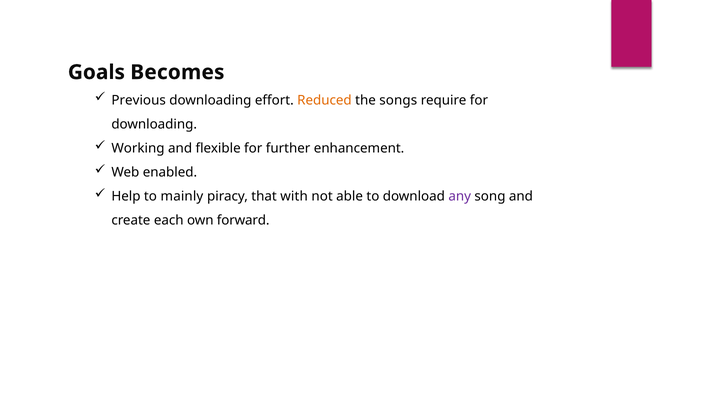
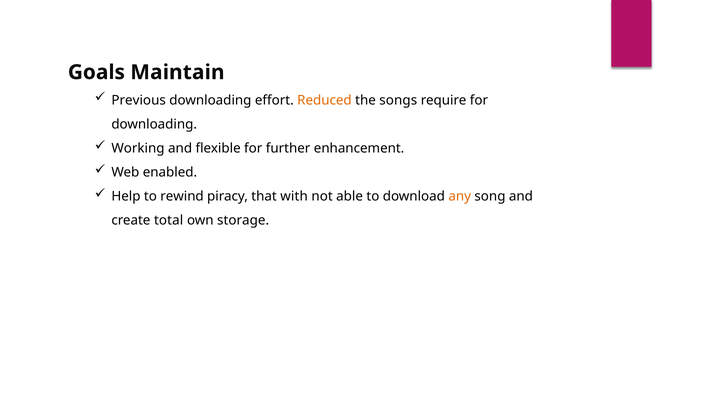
Becomes: Becomes -> Maintain
mainly: mainly -> rewind
any colour: purple -> orange
each: each -> total
forward: forward -> storage
